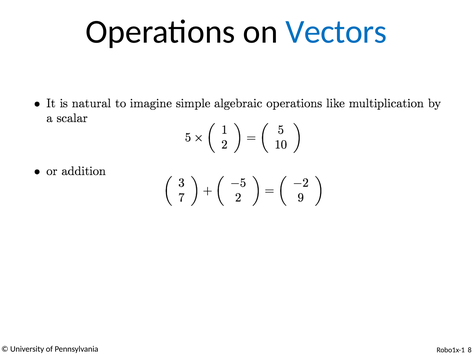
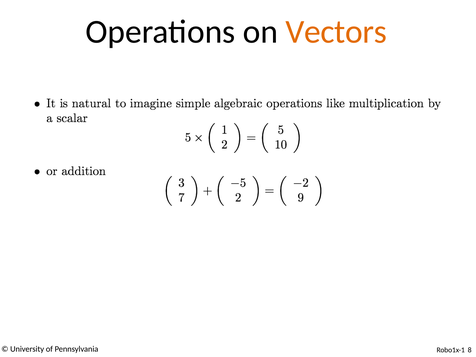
Vectors colour: blue -> orange
